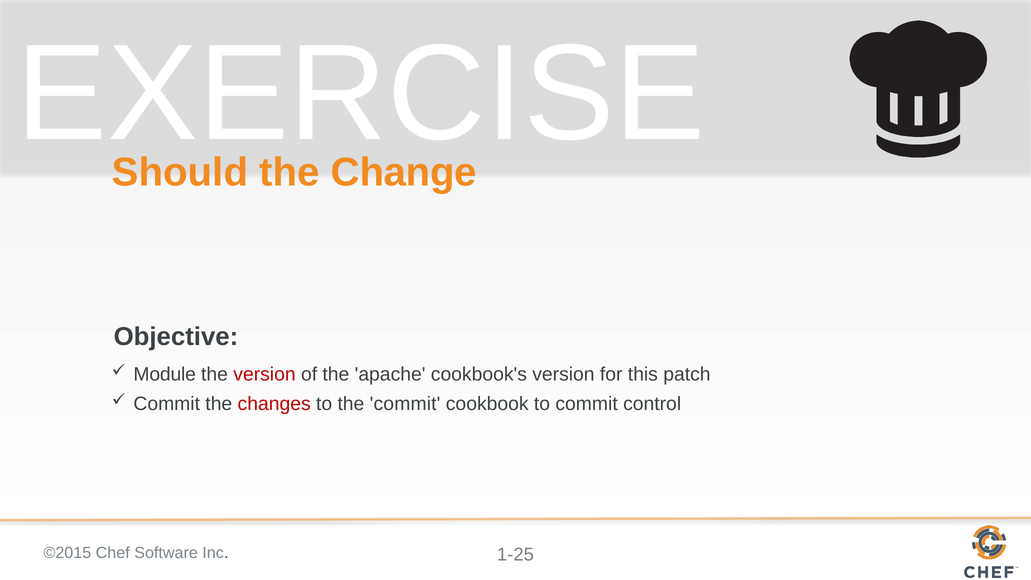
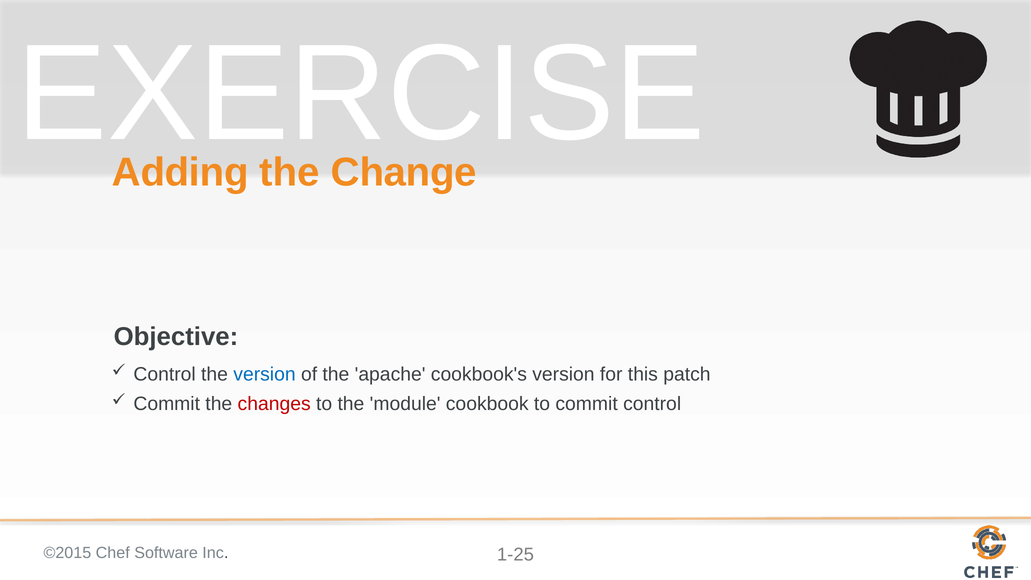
Should: Should -> Adding
Module at (165, 374): Module -> Control
version at (265, 374) colour: red -> blue
the commit: commit -> module
